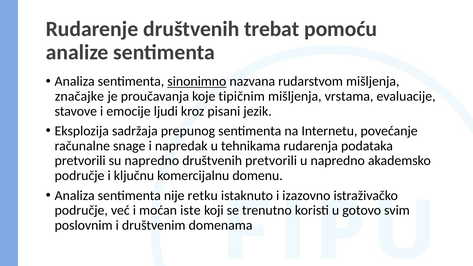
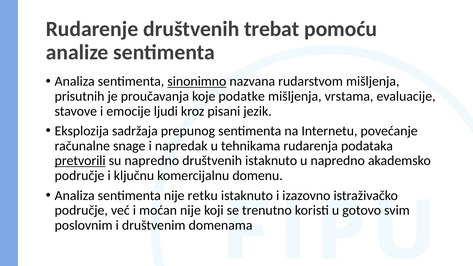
značajke: značajke -> prisutnih
tipičnim: tipičnim -> podatke
pretvorili at (80, 161) underline: none -> present
društvenih pretvorili: pretvorili -> istaknuto
moćan iste: iste -> nije
